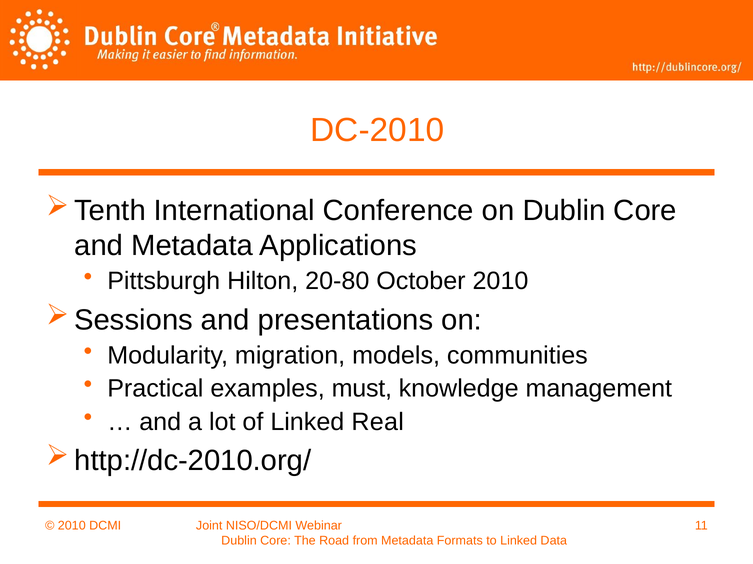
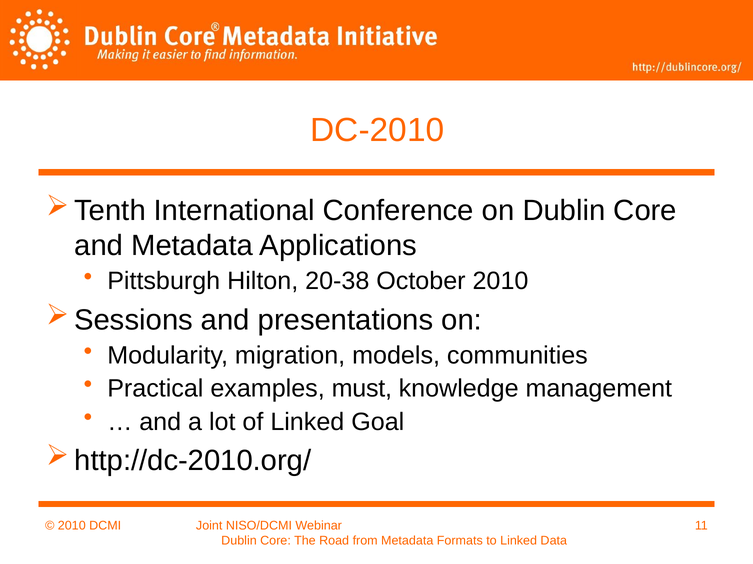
20-80: 20-80 -> 20-38
Real: Real -> Goal
